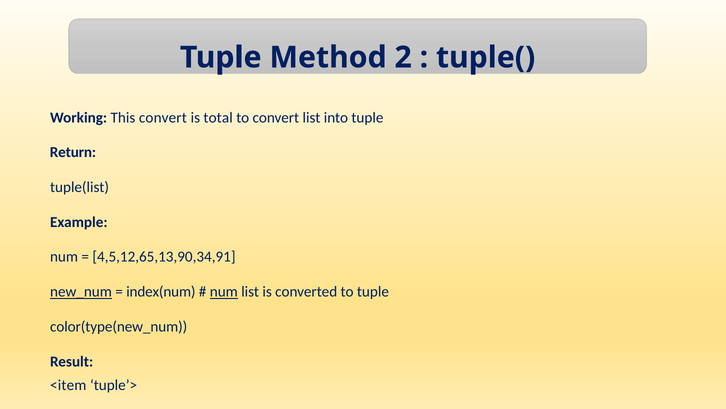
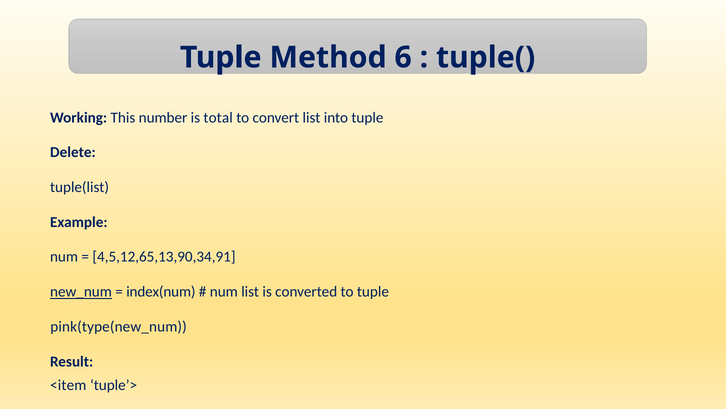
2: 2 -> 6
This convert: convert -> number
Return: Return -> Delete
num at (224, 291) underline: present -> none
color(type(new_num: color(type(new_num -> pink(type(new_num
